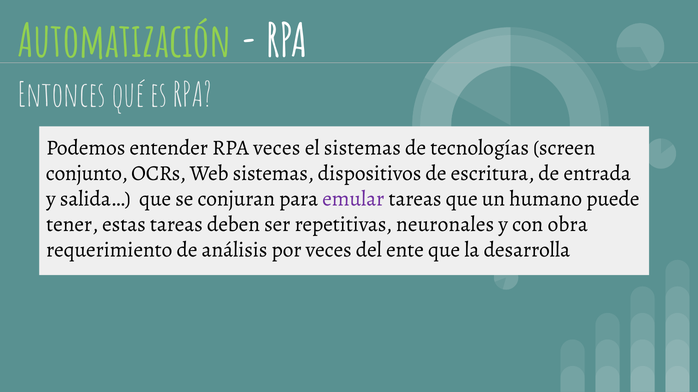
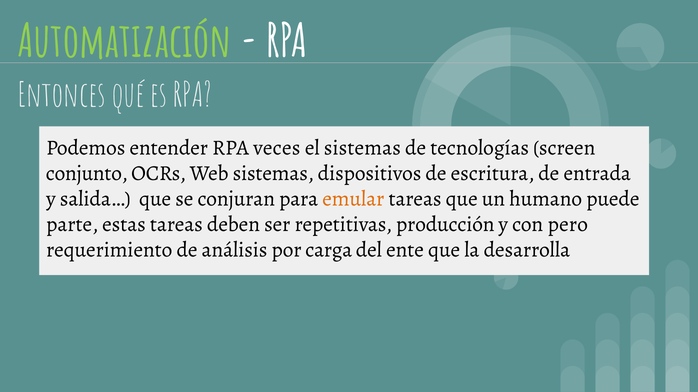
emular colour: purple -> orange
tener: tener -> parte
neuronales: neuronales -> producción
obra: obra -> pero
por veces: veces -> carga
